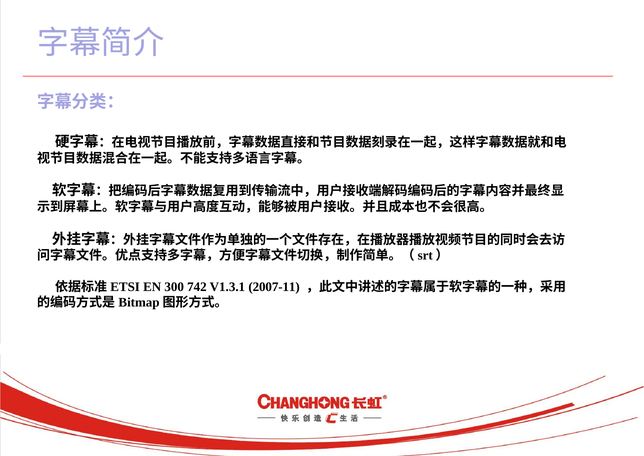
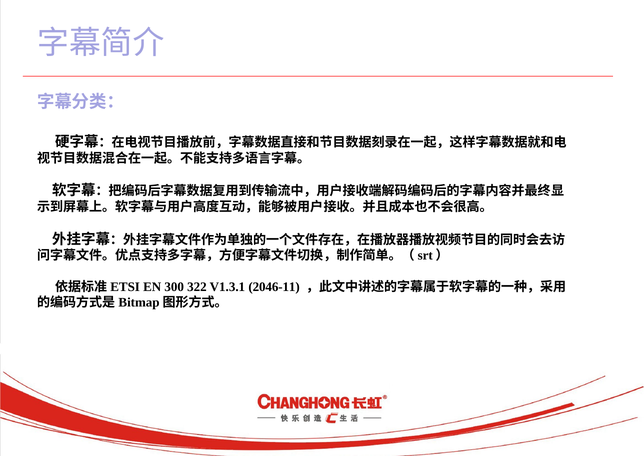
742: 742 -> 322
2007-11: 2007-11 -> 2046-11
